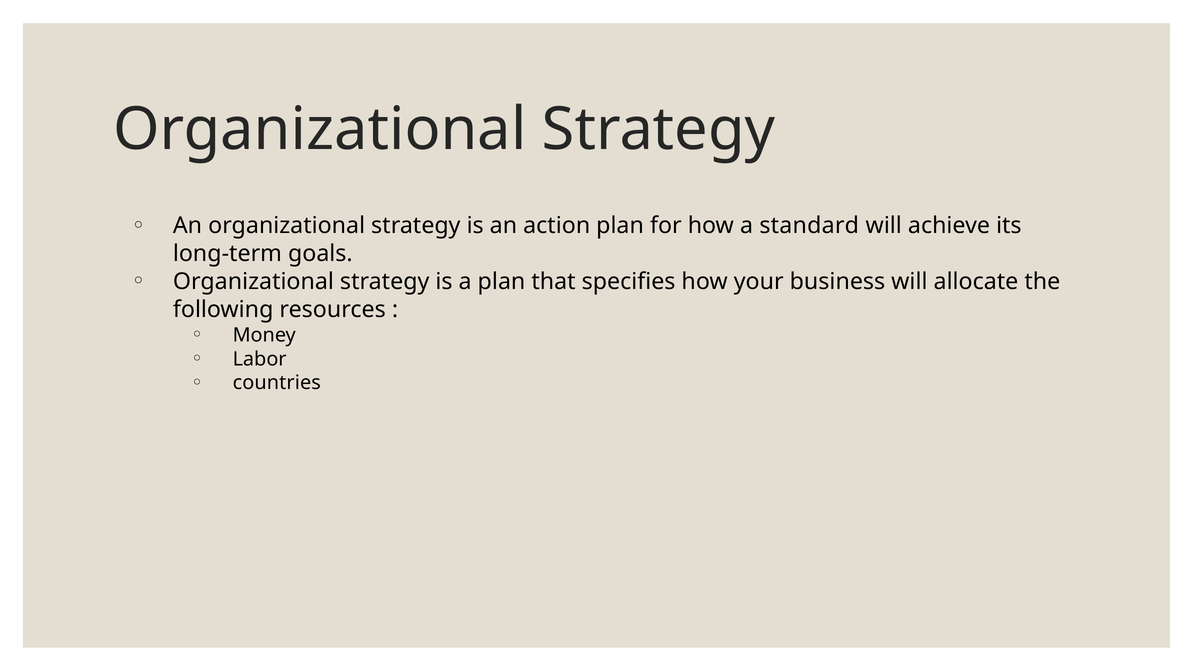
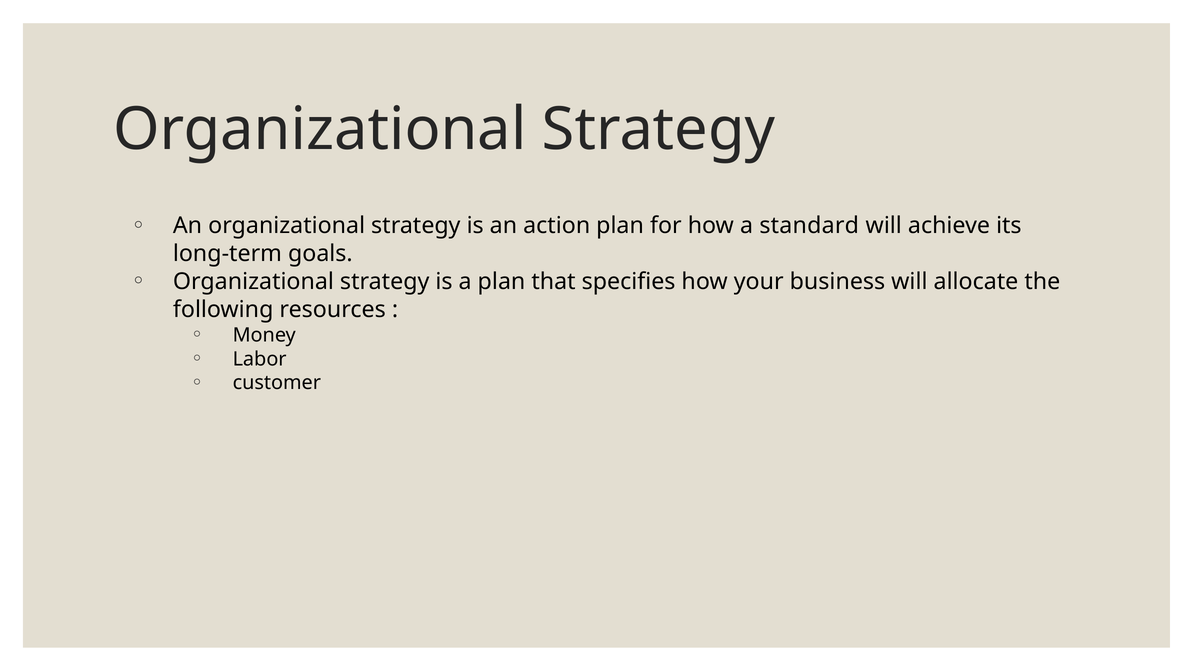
countries: countries -> customer
